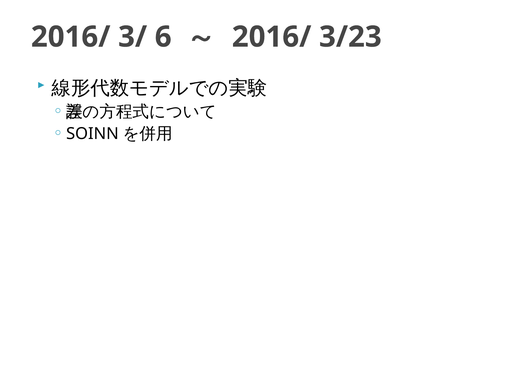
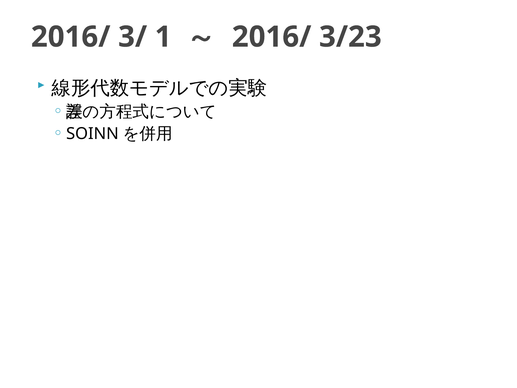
6: 6 -> 1
